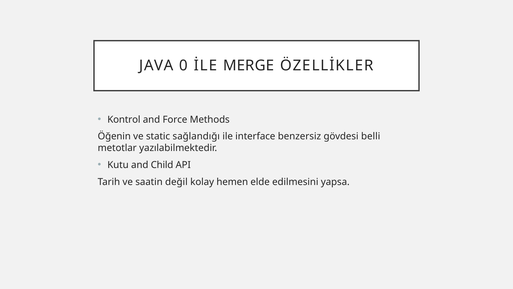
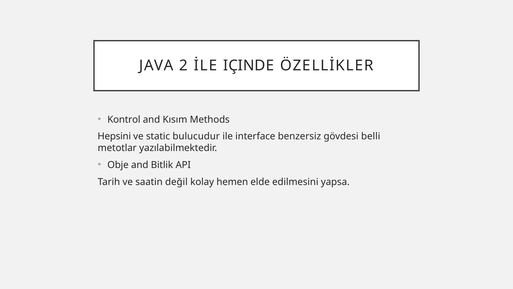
0: 0 -> 2
MERGE: MERGE -> IÇINDE
Force: Force -> Kısım
Öğenin: Öğenin -> Hepsini
sağlandığı: sağlandığı -> bulucudur
Kutu: Kutu -> Obje
Child: Child -> Bitlik
